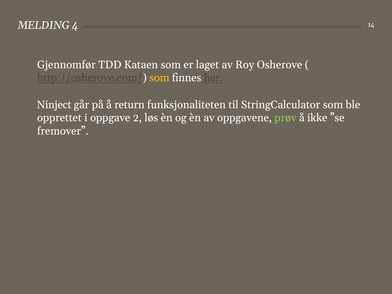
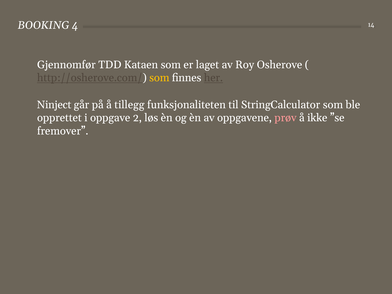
MELDING: MELDING -> BOOKING
return: return -> tillegg
prøv colour: light green -> pink
